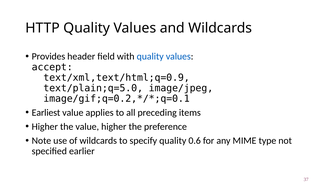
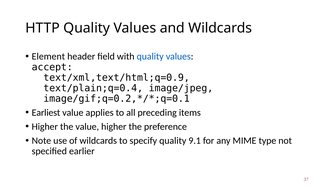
Provides: Provides -> Element
text/plain;q=5.0: text/plain;q=5.0 -> text/plain;q=0.4
0.6: 0.6 -> 9.1
